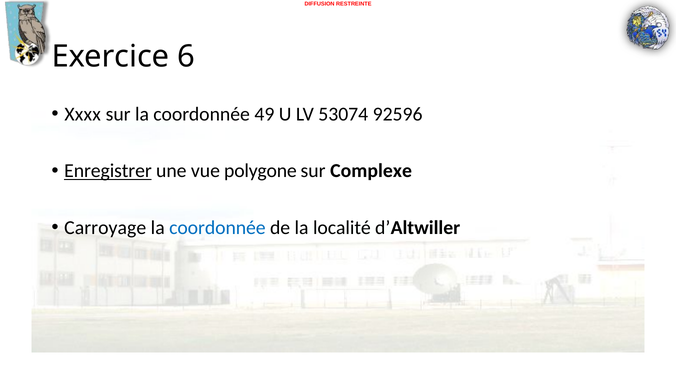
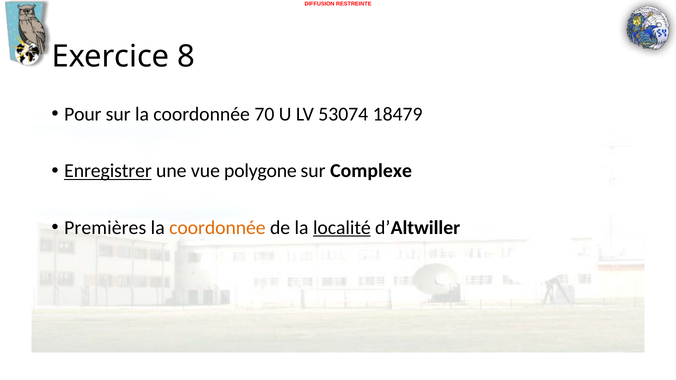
6: 6 -> 8
Xxxx: Xxxx -> Pour
49: 49 -> 70
92596: 92596 -> 18479
Carroyage: Carroyage -> Premières
coordonnée at (217, 228) colour: blue -> orange
localité underline: none -> present
